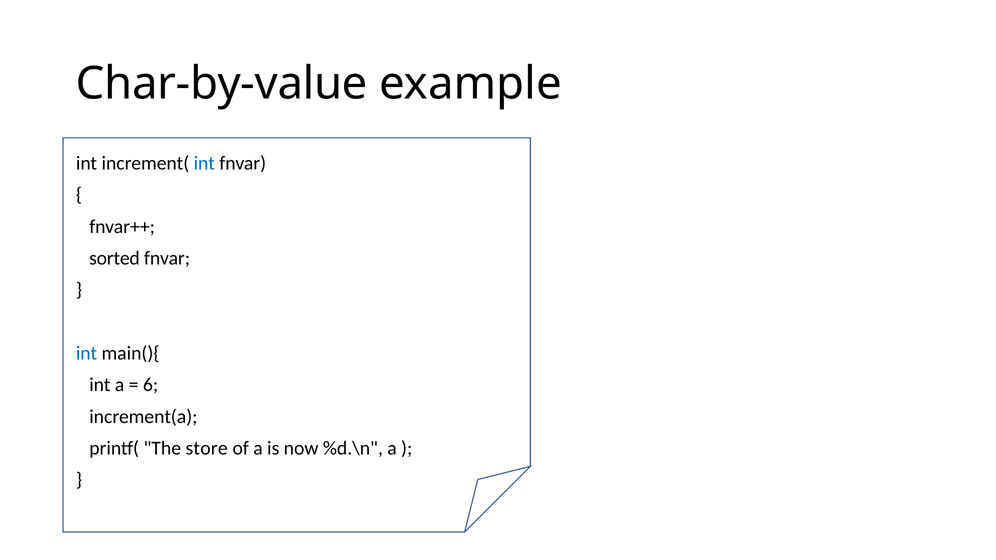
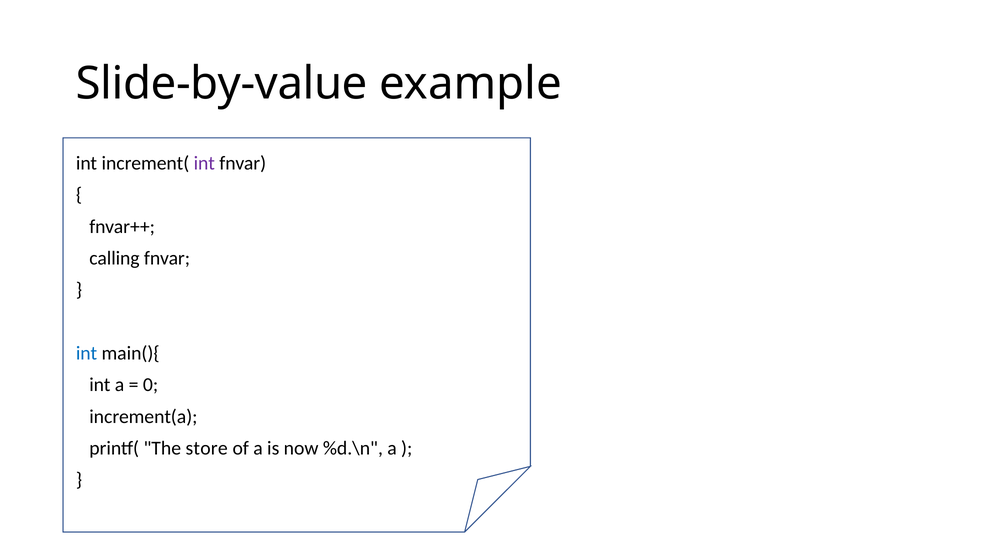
Char-by-value: Char-by-value -> Slide-by-value
int at (204, 163) colour: blue -> purple
sorted: sorted -> calling
6: 6 -> 0
